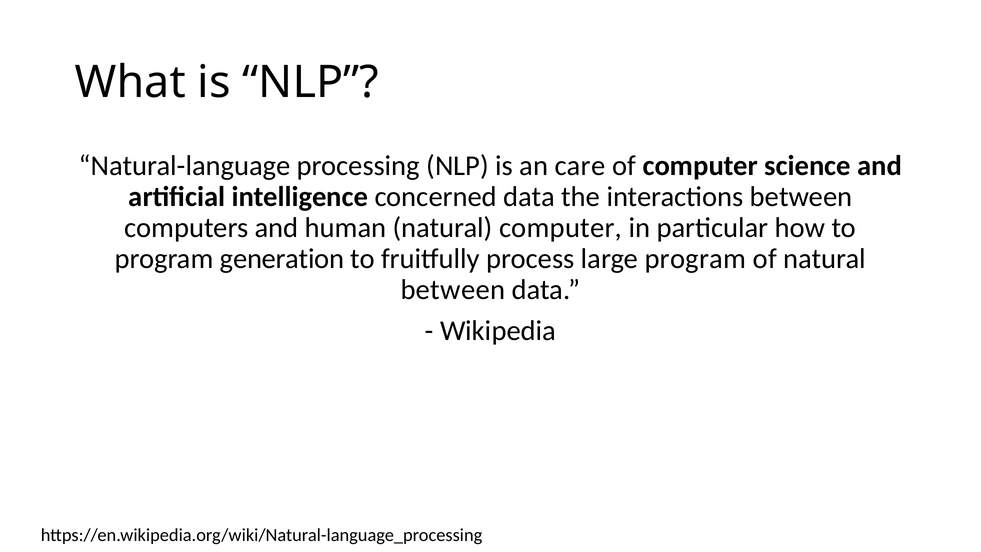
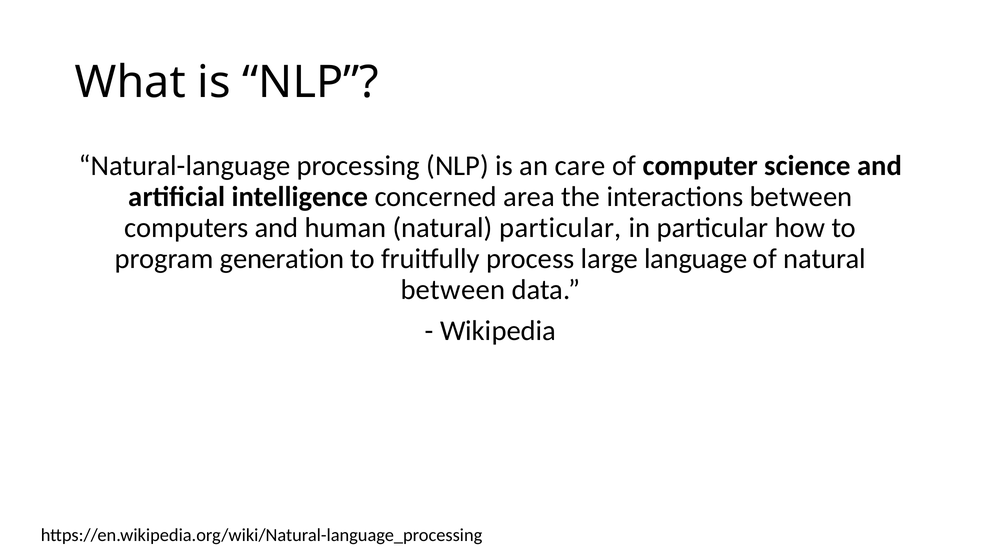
concerned data: data -> area
natural computer: computer -> particular
large program: program -> language
